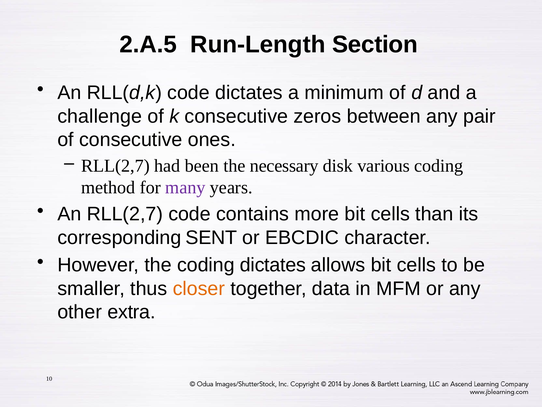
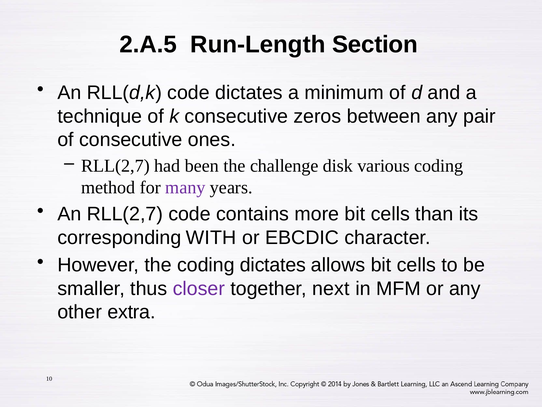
challenge: challenge -> technique
necessary: necessary -> challenge
SENT: SENT -> WITH
closer colour: orange -> purple
data: data -> next
